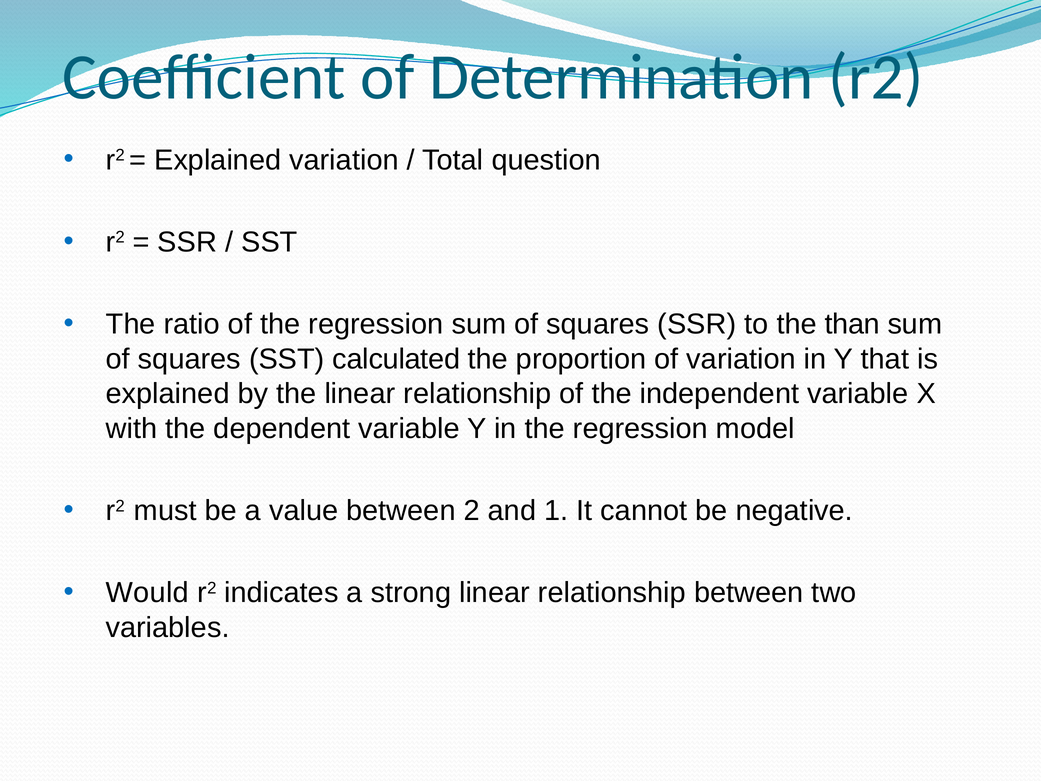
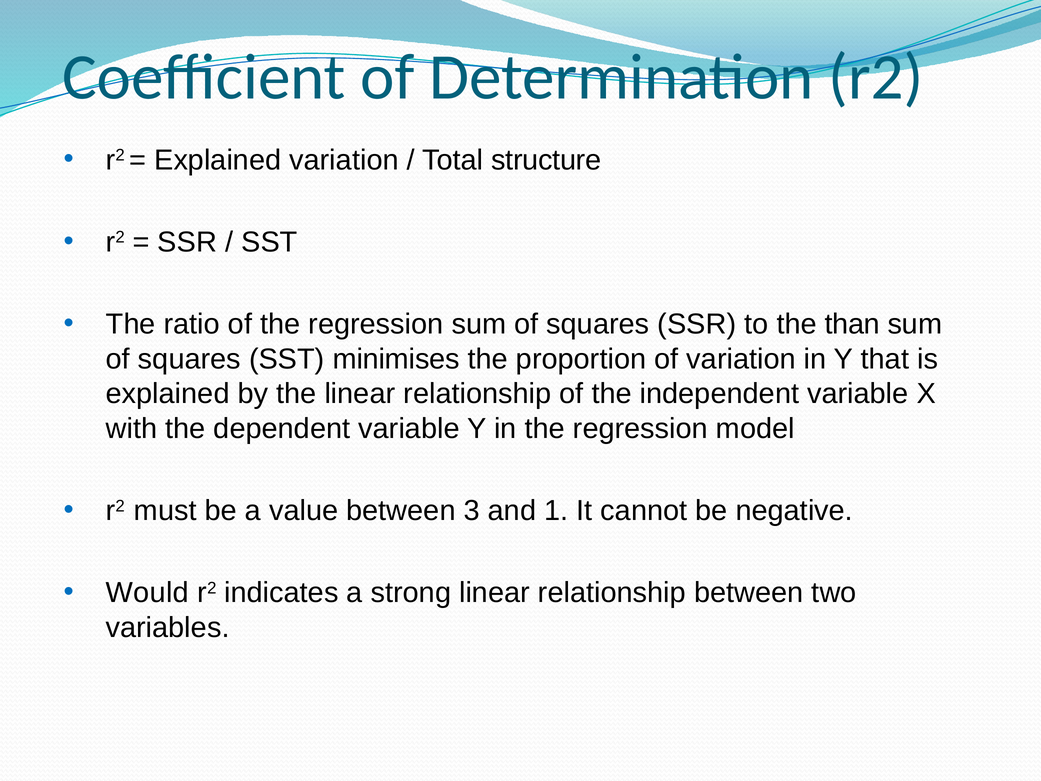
question: question -> structure
calculated: calculated -> minimises
2: 2 -> 3
